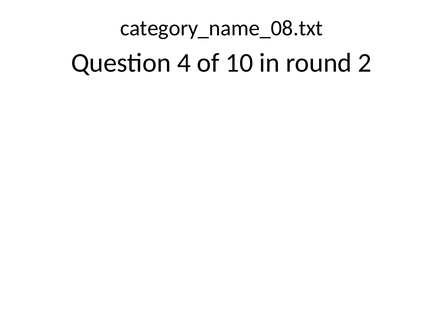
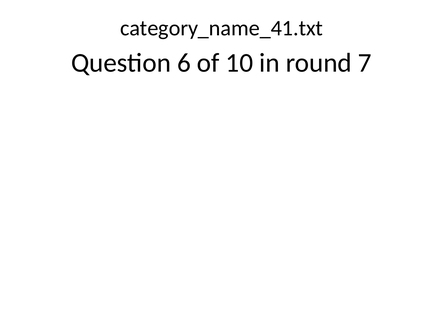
category_name_08.txt: category_name_08.txt -> category_name_41.txt
4: 4 -> 6
2: 2 -> 7
